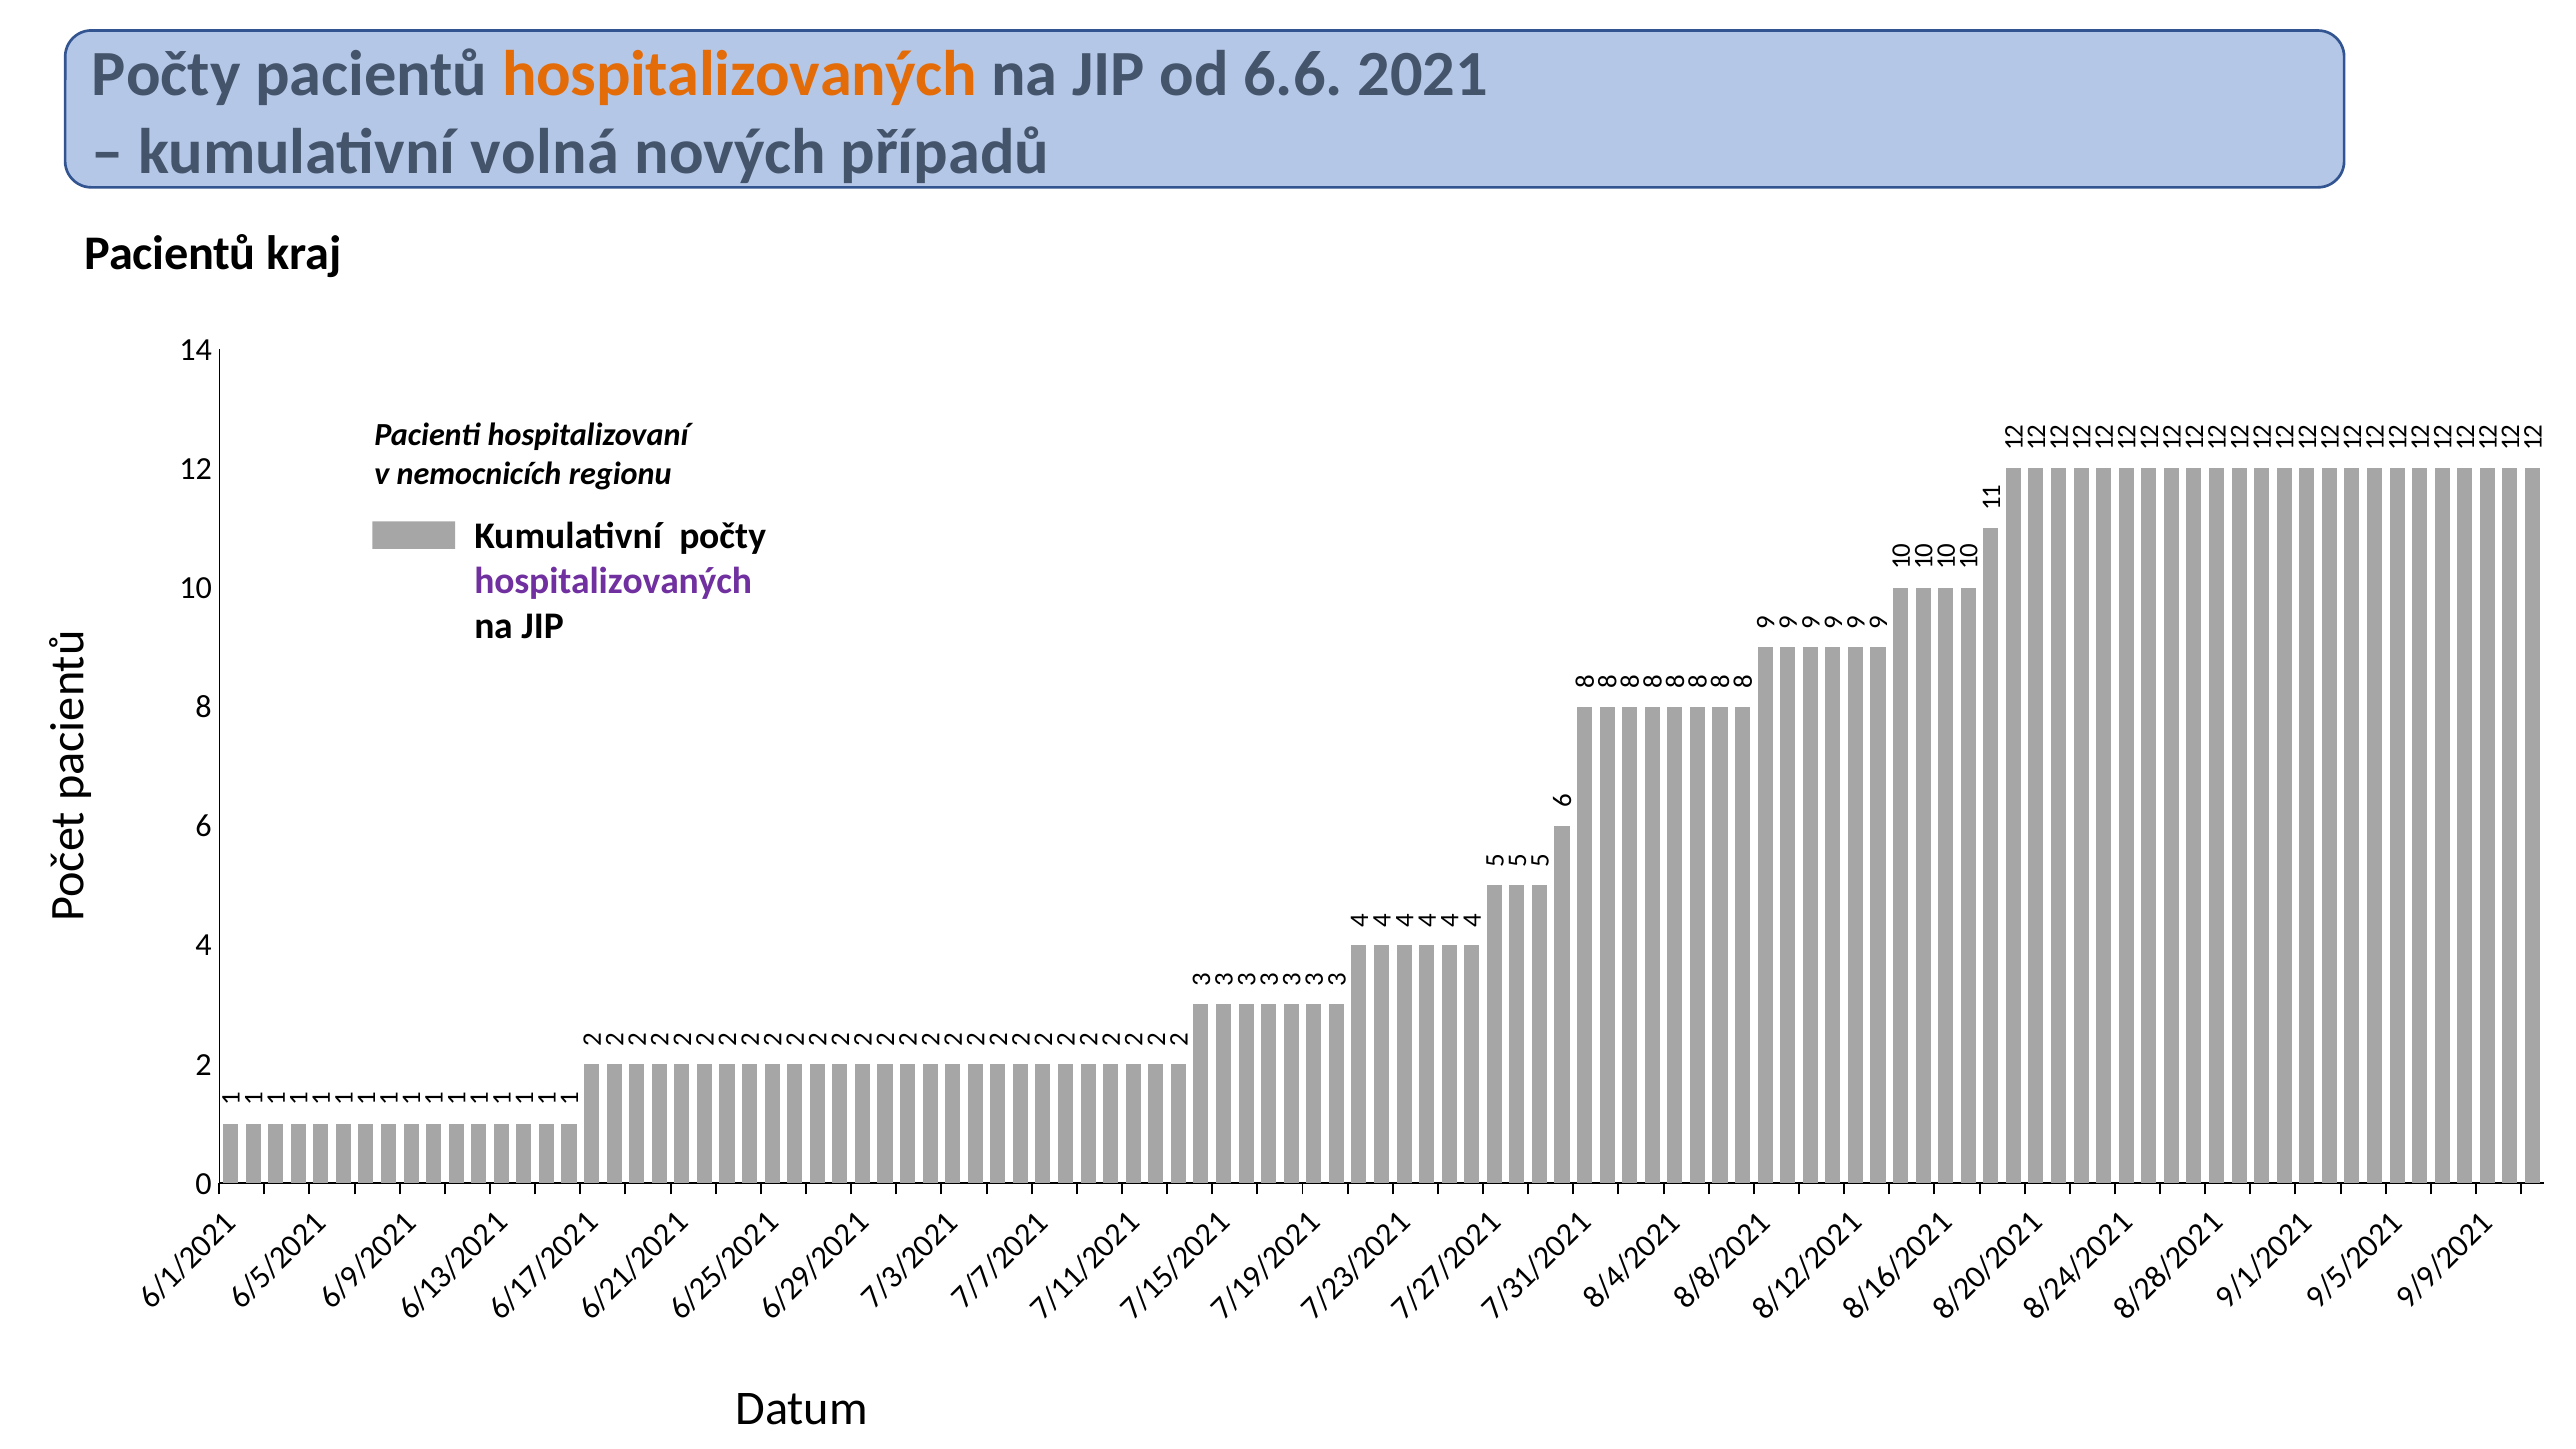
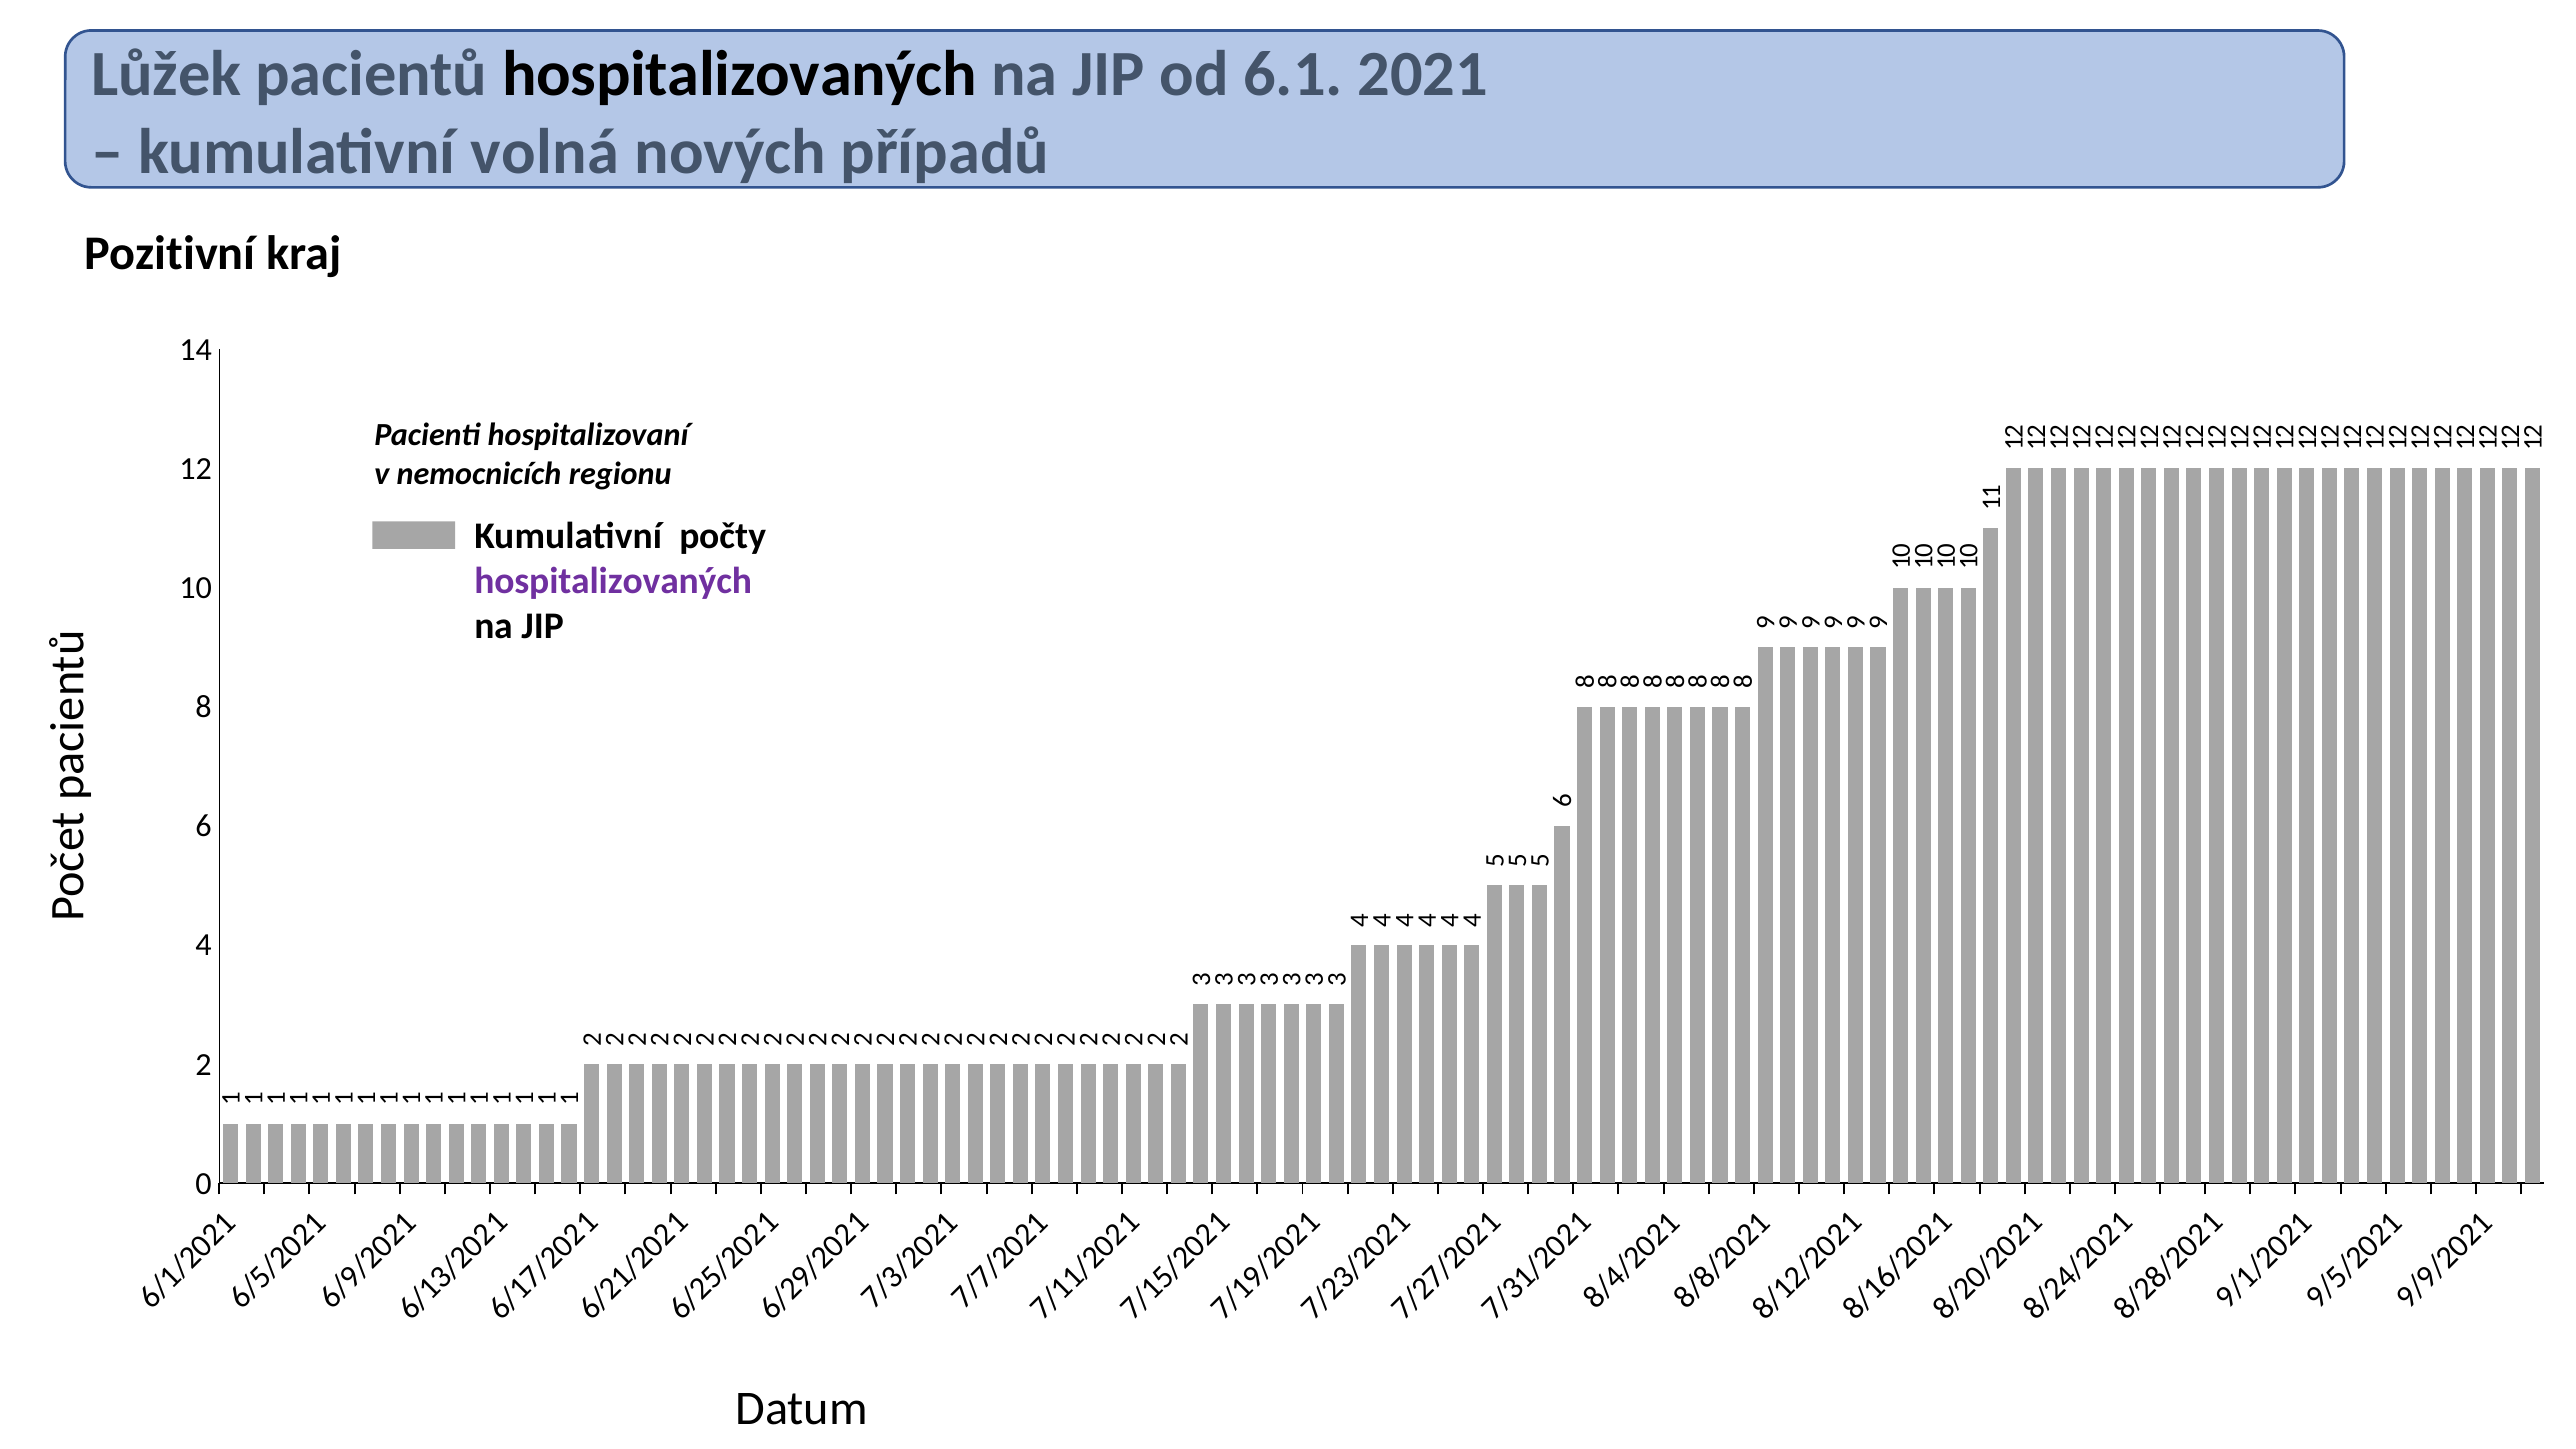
Počty at (166, 75): Počty -> Lůžek
hospitalizovaných at (740, 75) colour: orange -> black
6.6: 6.6 -> 6.1
Pacientů at (170, 254): Pacientů -> Pozitivní
